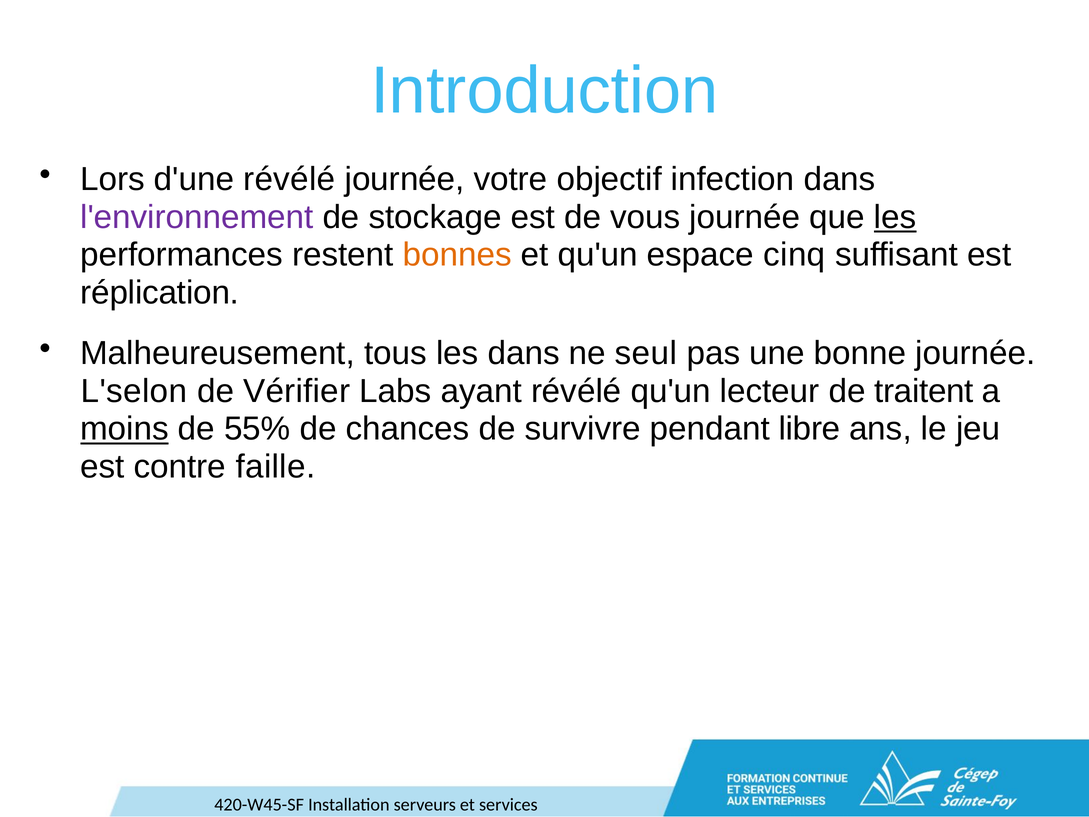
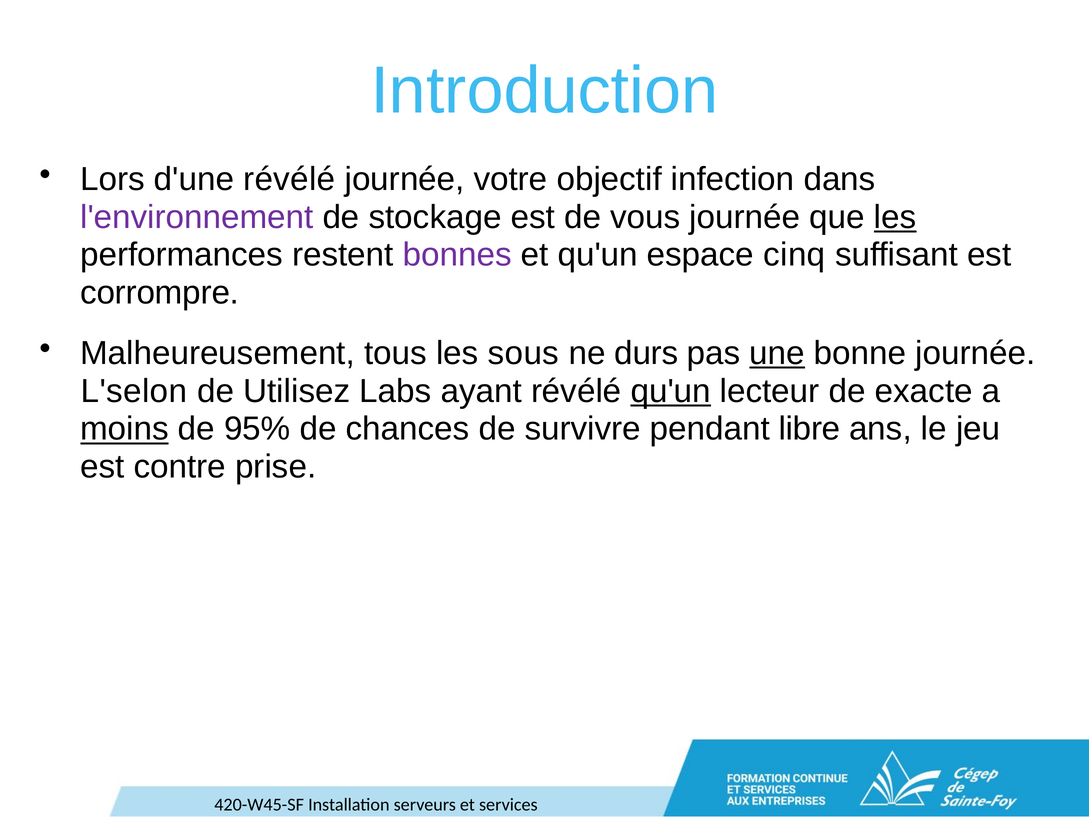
bonnes colour: orange -> purple
réplication: réplication -> corrompre
les dans: dans -> sous
seul: seul -> durs
une underline: none -> present
Vérifier: Vérifier -> Utilisez
qu'un at (671, 391) underline: none -> present
traitent: traitent -> exacte
55%: 55% -> 95%
faille: faille -> prise
